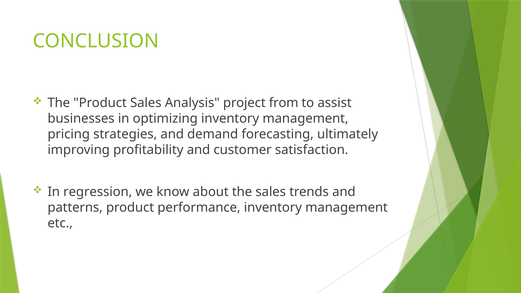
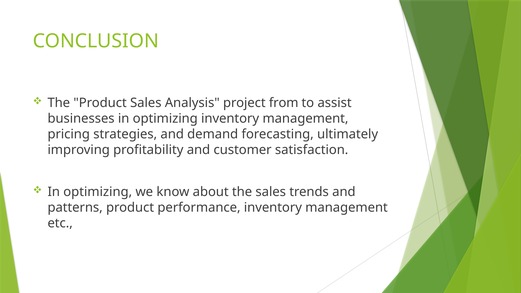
regression at (98, 192): regression -> optimizing
